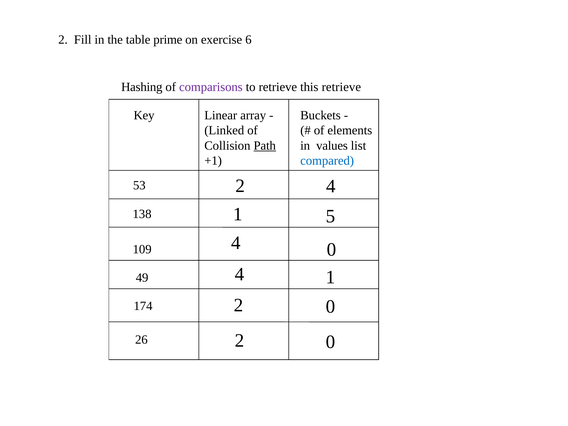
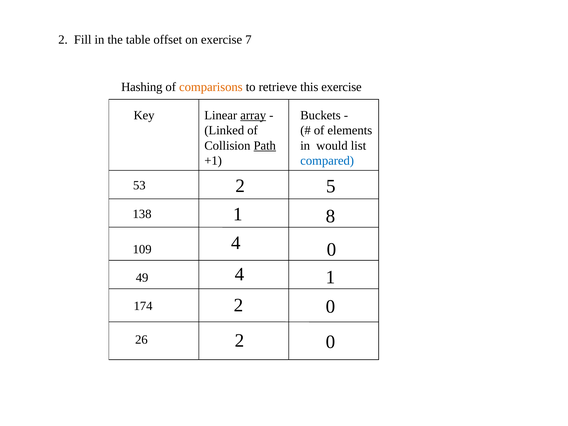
prime: prime -> offset
6: 6 -> 7
comparisons colour: purple -> orange
this retrieve: retrieve -> exercise
array underline: none -> present
values: values -> would
2 4: 4 -> 5
5: 5 -> 8
